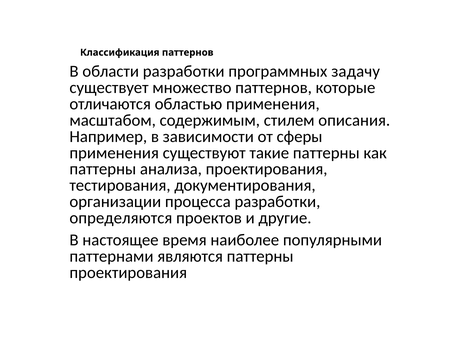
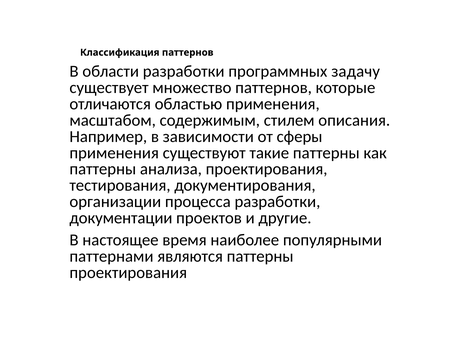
определяются: определяются -> документации
